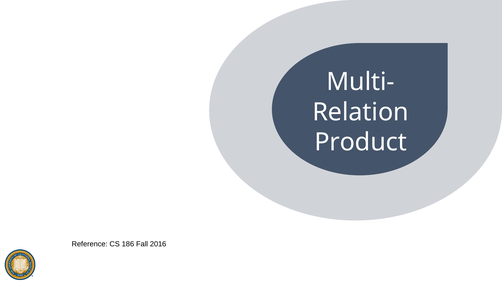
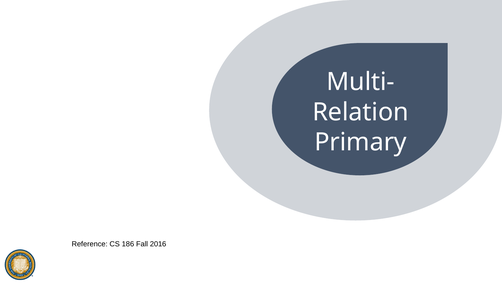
Product: Product -> Primary
